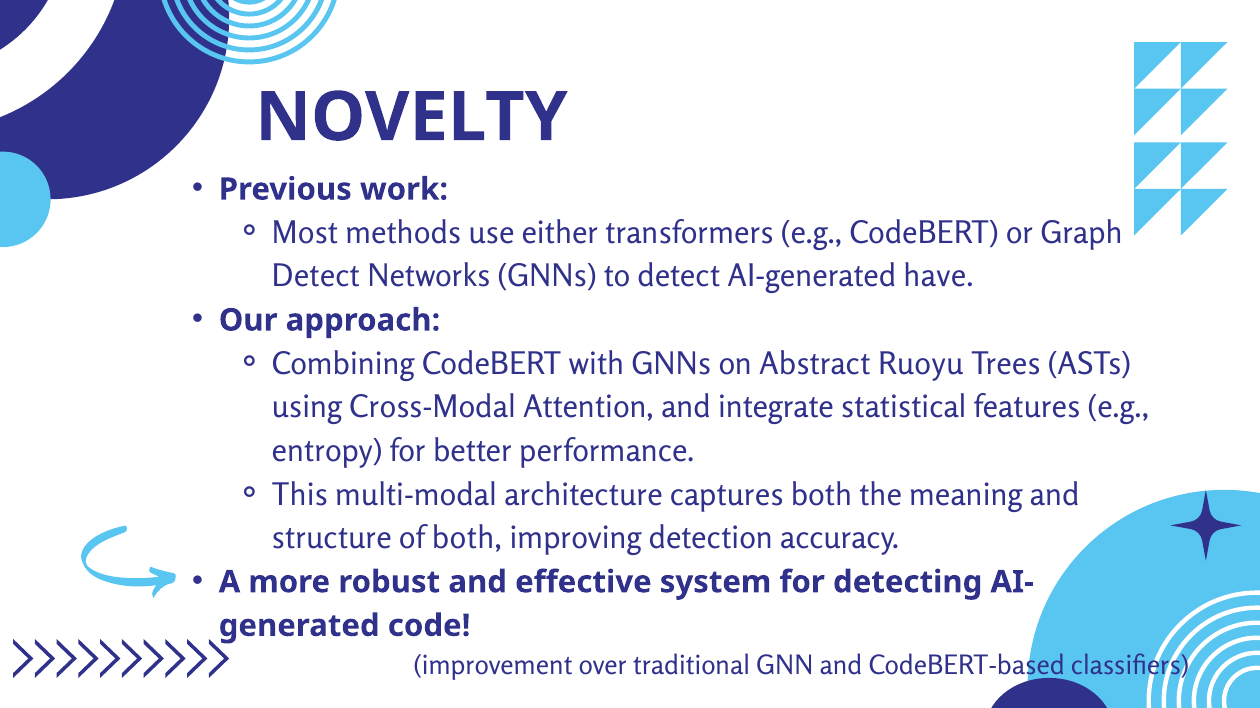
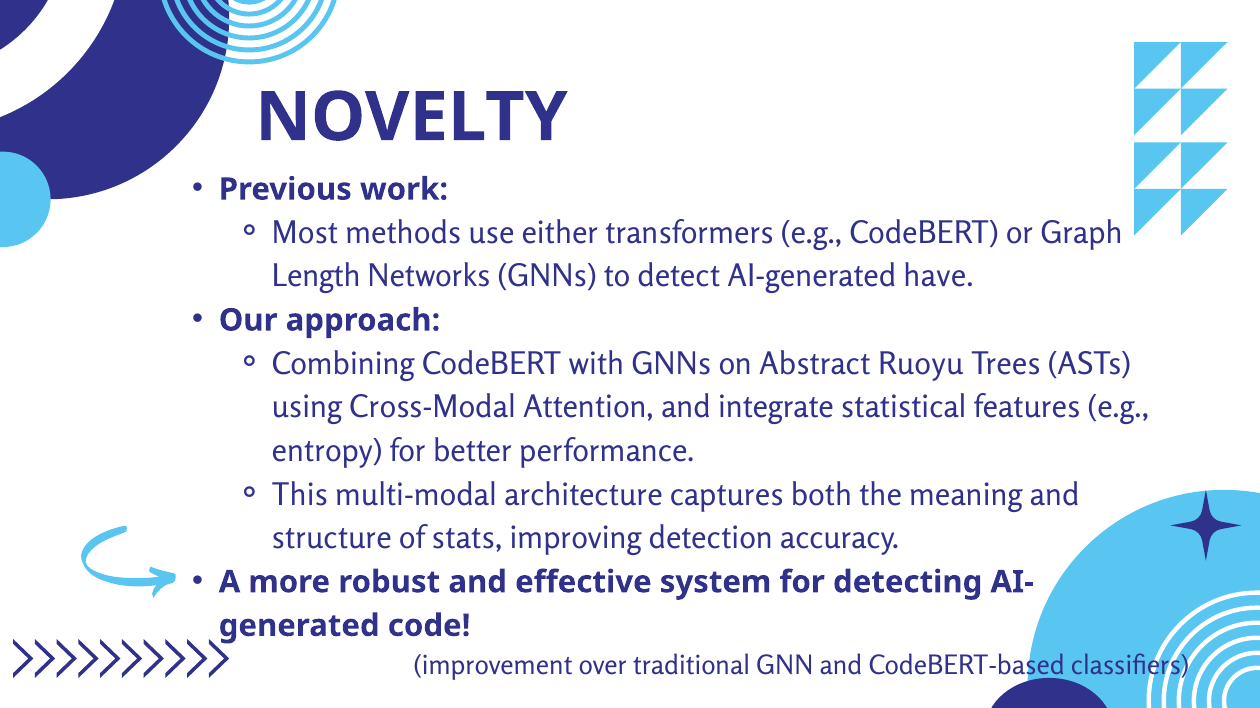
Detect at (316, 277): Detect -> Length
of both: both -> stats
